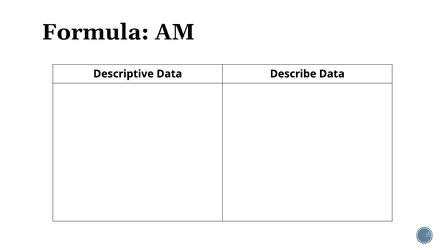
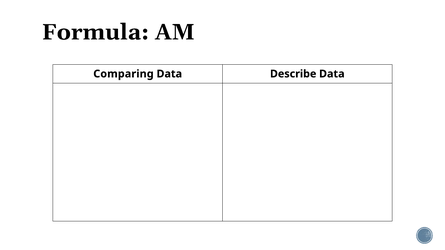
Descriptive: Descriptive -> Comparing
